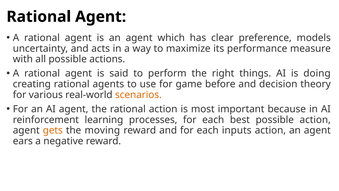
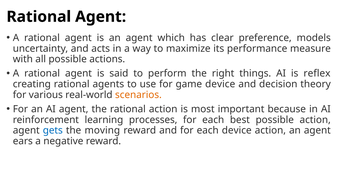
doing: doing -> reflex
game before: before -> device
gets colour: orange -> blue
each inputs: inputs -> device
